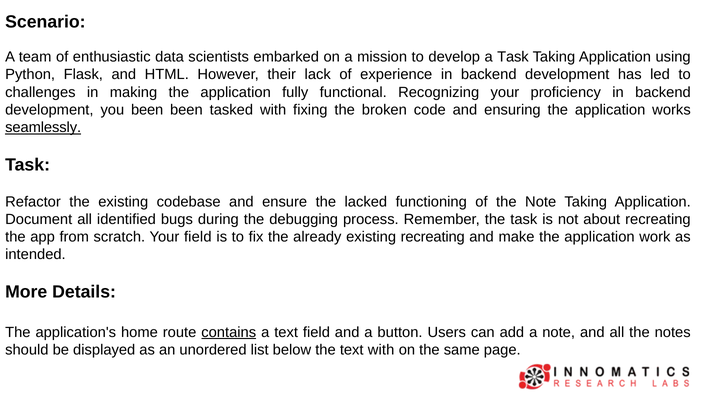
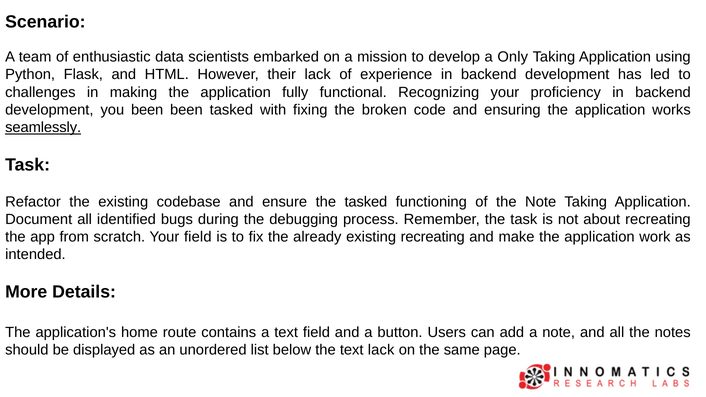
a Task: Task -> Only
the lacked: lacked -> tasked
contains underline: present -> none
text with: with -> lack
